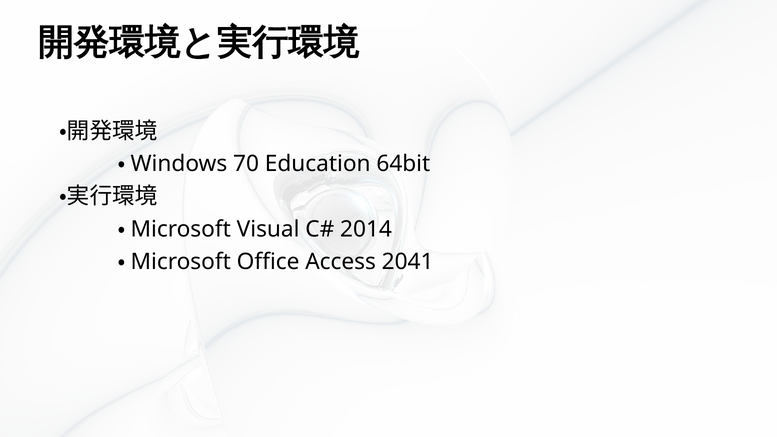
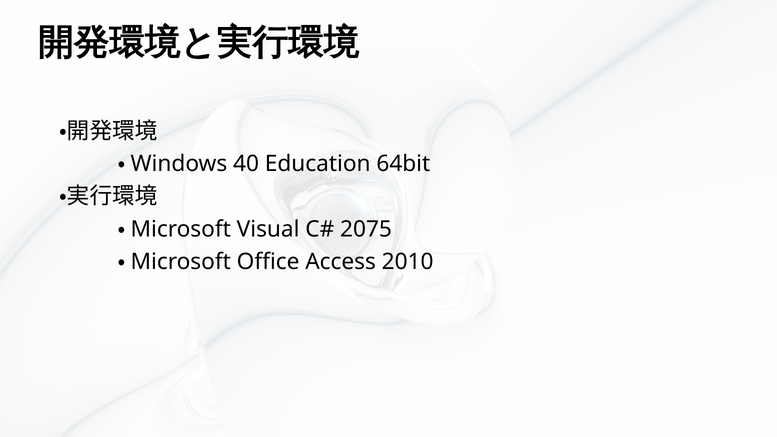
70: 70 -> 40
2014: 2014 -> 2075
2041: 2041 -> 2010
